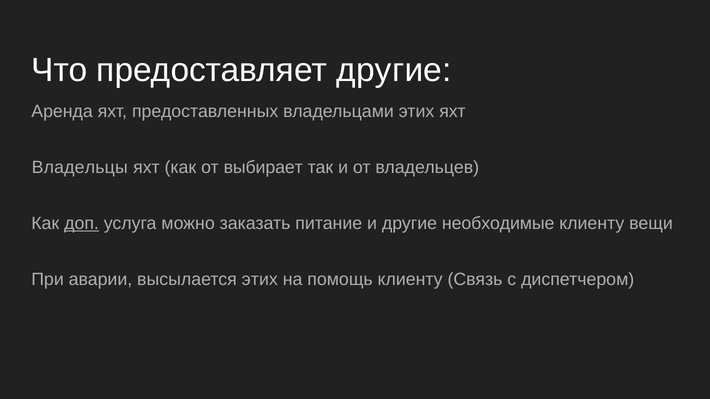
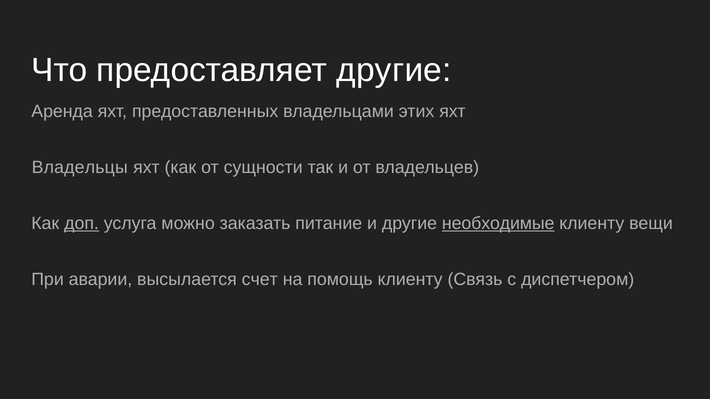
выбирает: выбирает -> сущности
необходимые underline: none -> present
высылается этих: этих -> счет
